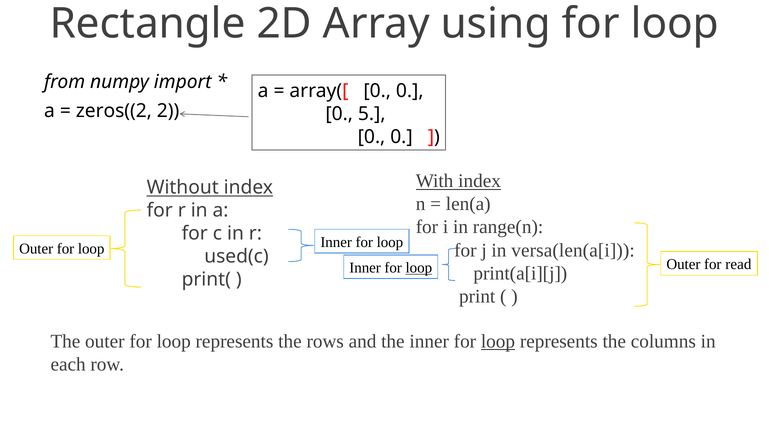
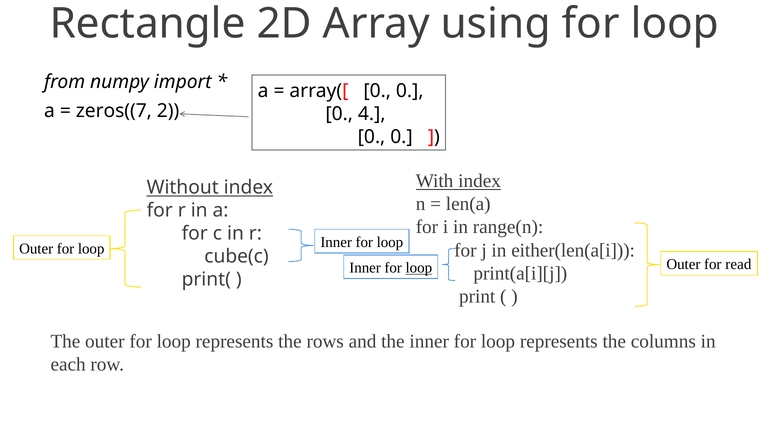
zeros((2: zeros((2 -> zeros((7
5: 5 -> 4
versa(len(a[i: versa(len(a[i -> either(len(a[i
used(c: used(c -> cube(c
loop at (498, 341) underline: present -> none
